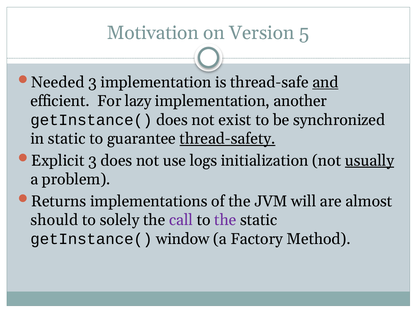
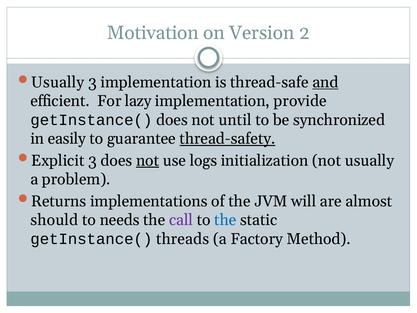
5: 5 -> 2
Needed at (58, 82): Needed -> Usually
another: another -> provide
exist: exist -> until
in static: static -> easily
not at (148, 160) underline: none -> present
usually at (369, 160) underline: present -> none
solely: solely -> needs
the at (225, 220) colour: purple -> blue
window: window -> threads
